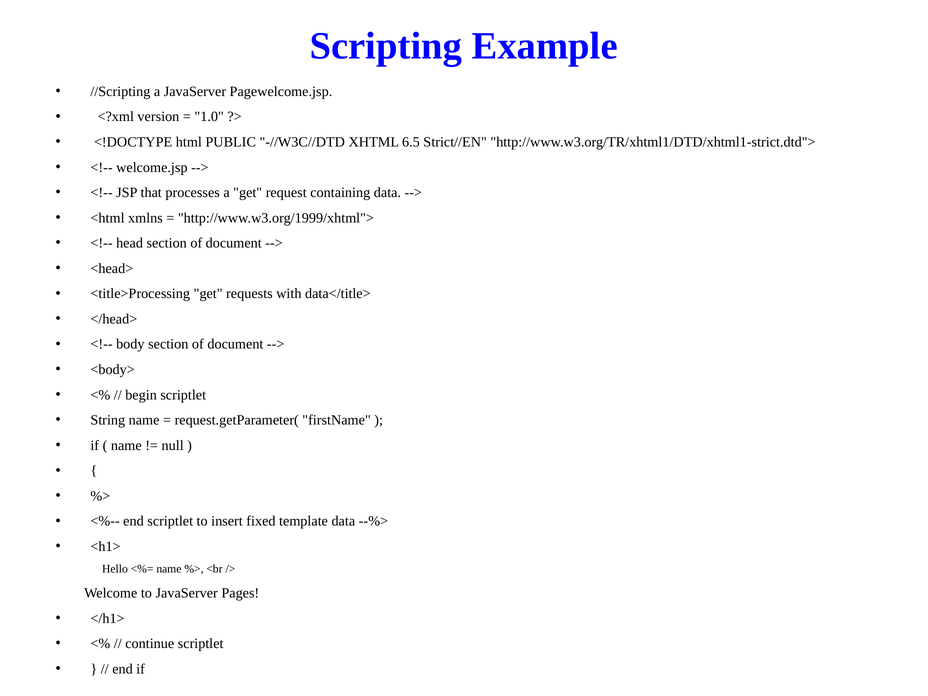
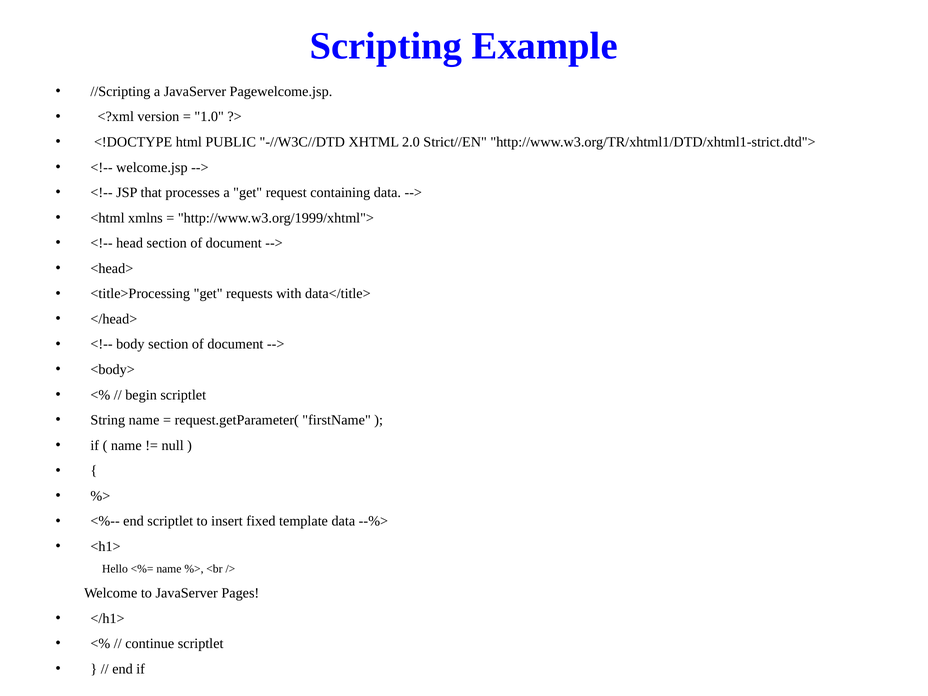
6.5: 6.5 -> 2.0
